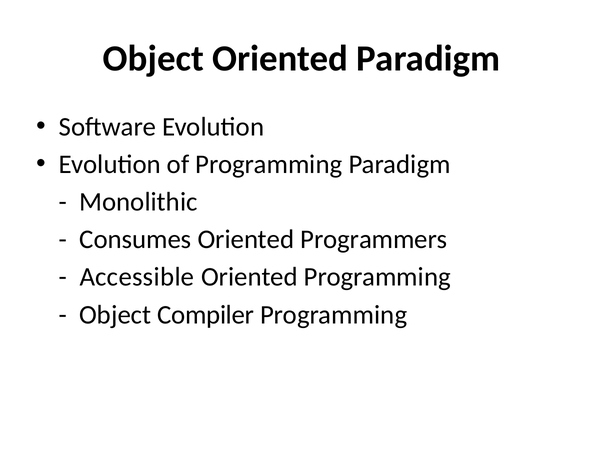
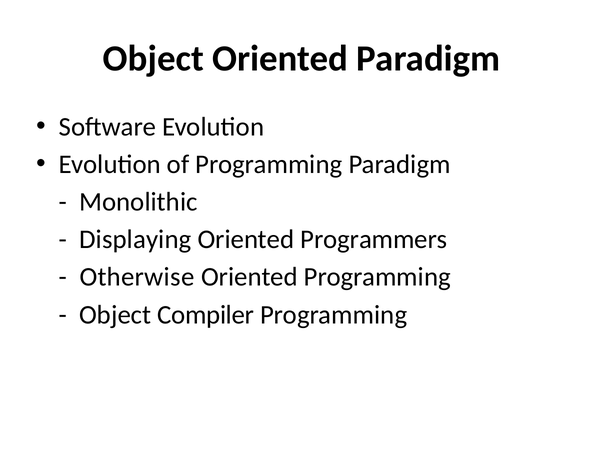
Consumes: Consumes -> Displaying
Accessible: Accessible -> Otherwise
